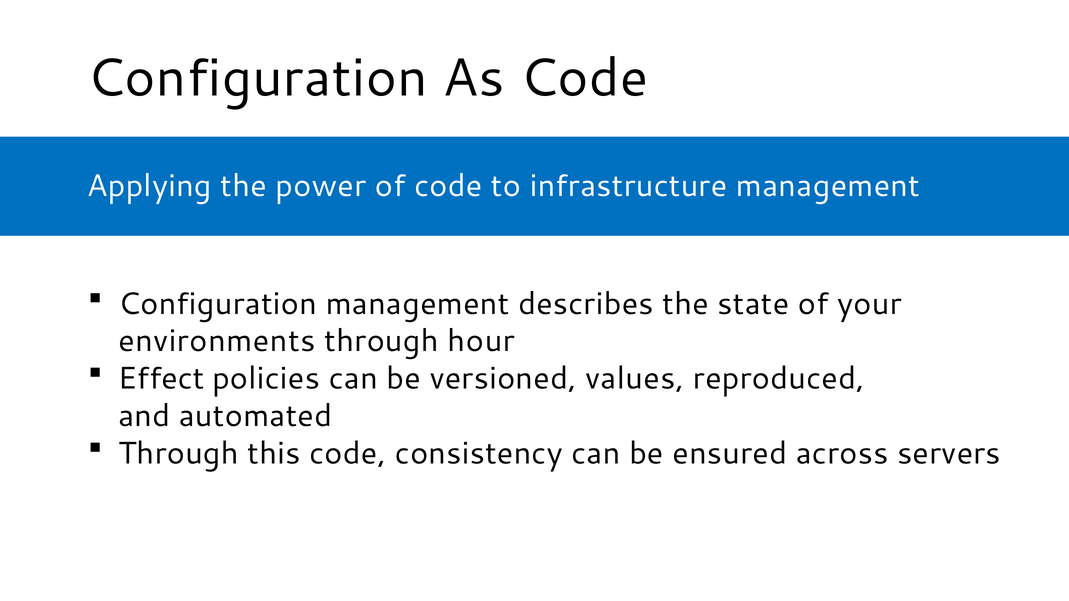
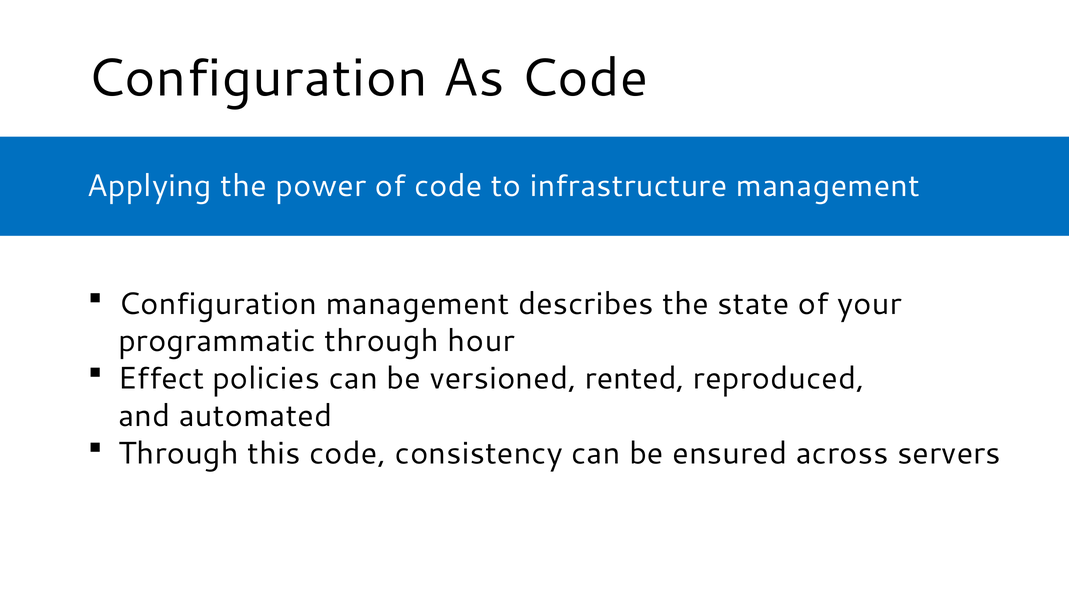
environments: environments -> programmatic
values: values -> rented
